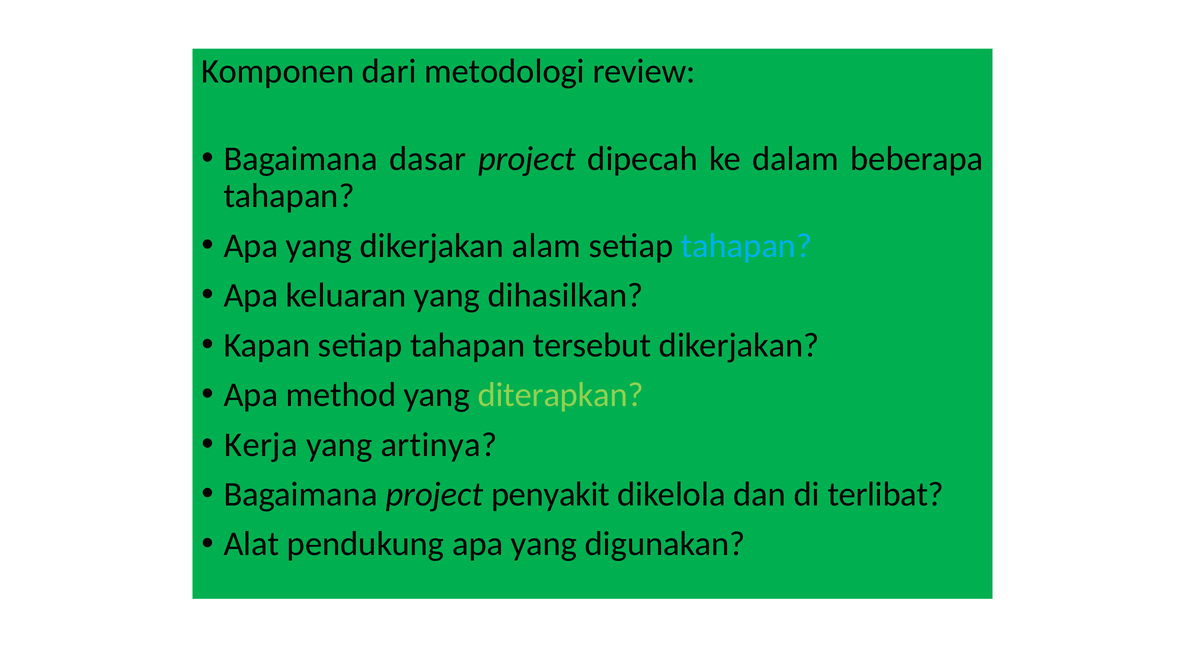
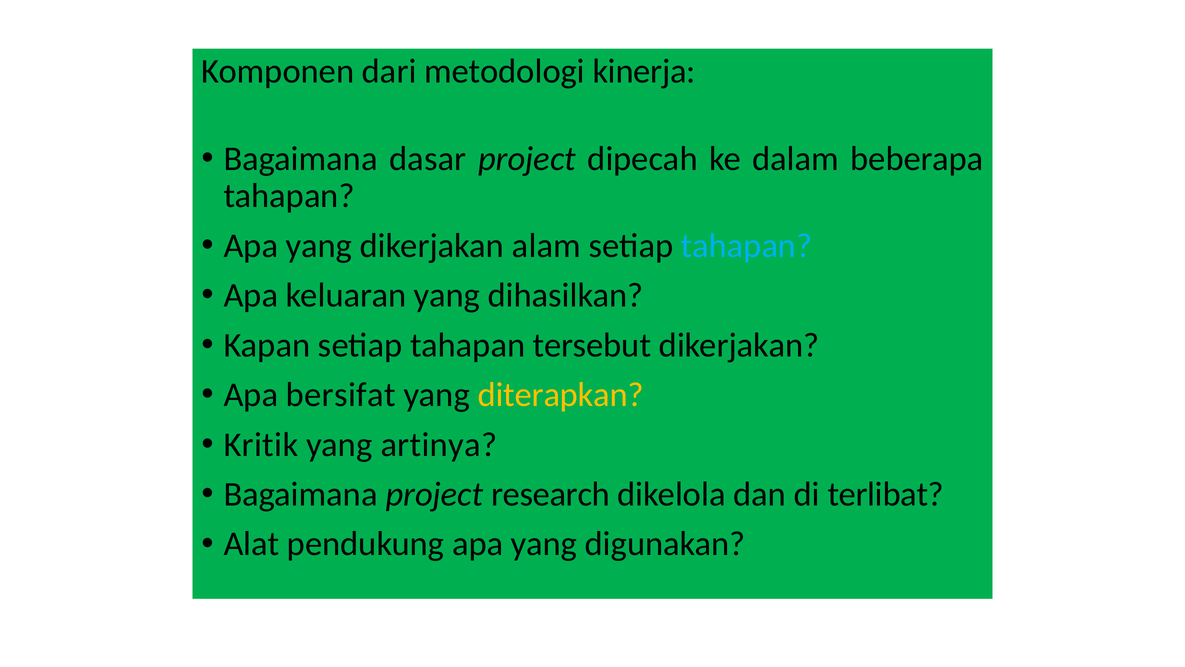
review: review -> kinerja
method: method -> bersifat
diterapkan colour: light green -> yellow
Kerja: Kerja -> Kritik
penyakit: penyakit -> research
